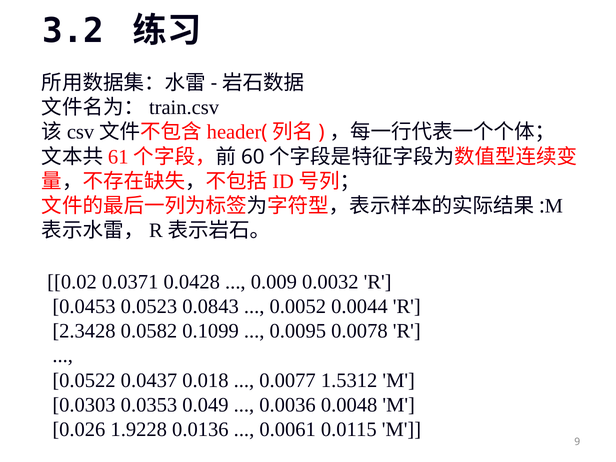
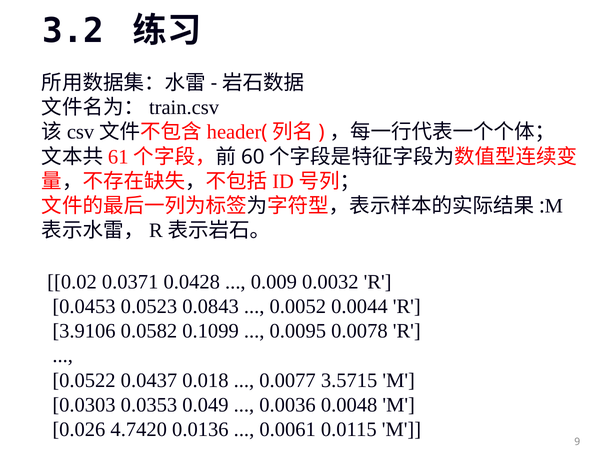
2.3428: 2.3428 -> 3.9106
1.5312: 1.5312 -> 3.5715
1.9228: 1.9228 -> 4.7420
